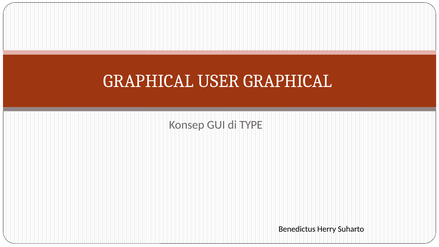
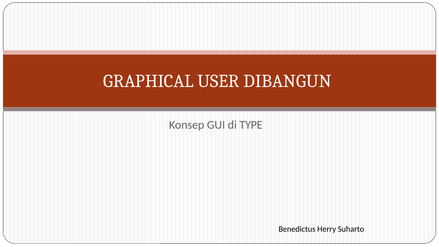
USER GRAPHICAL: GRAPHICAL -> DIBANGUN
